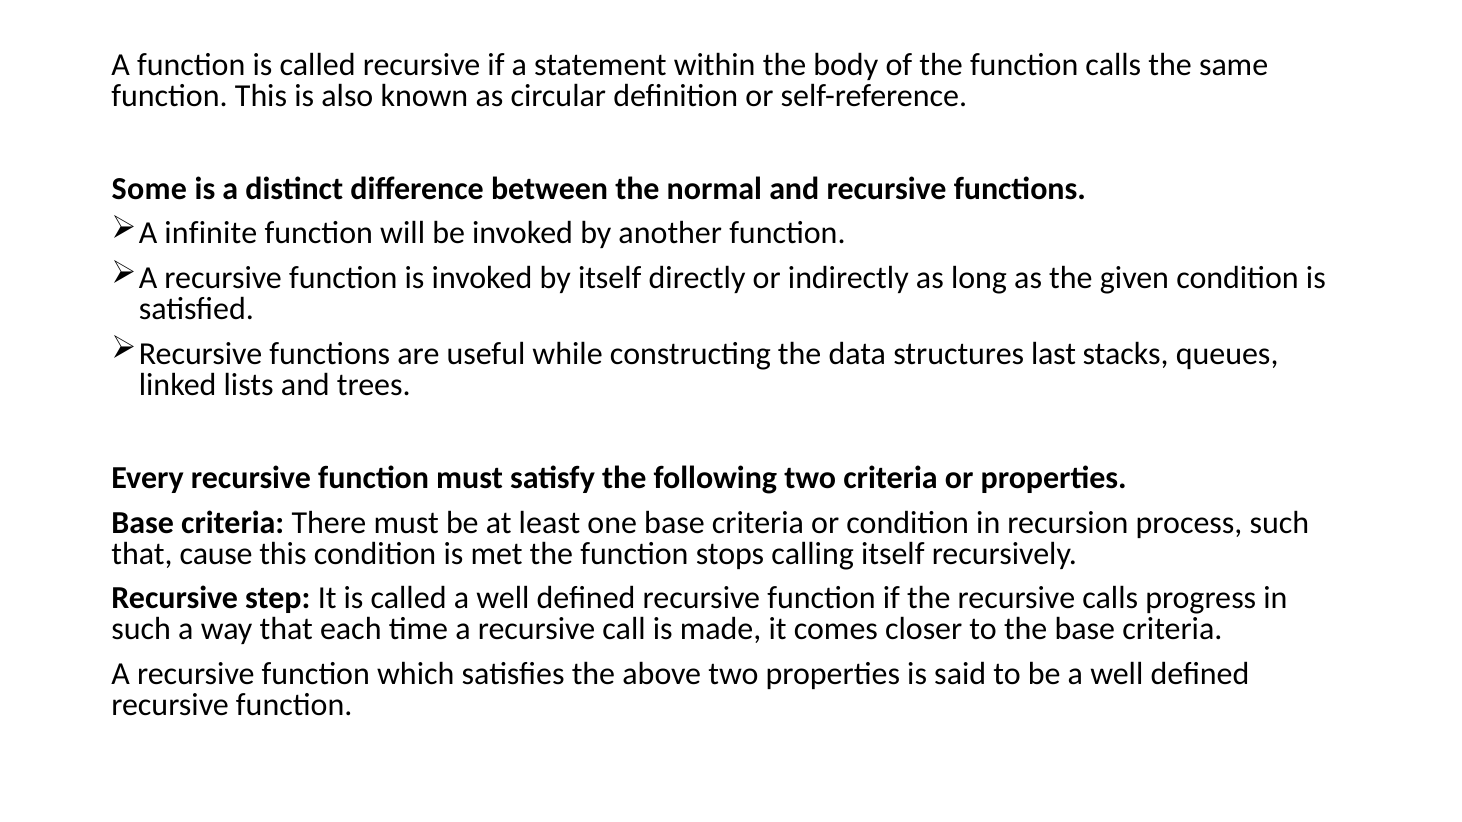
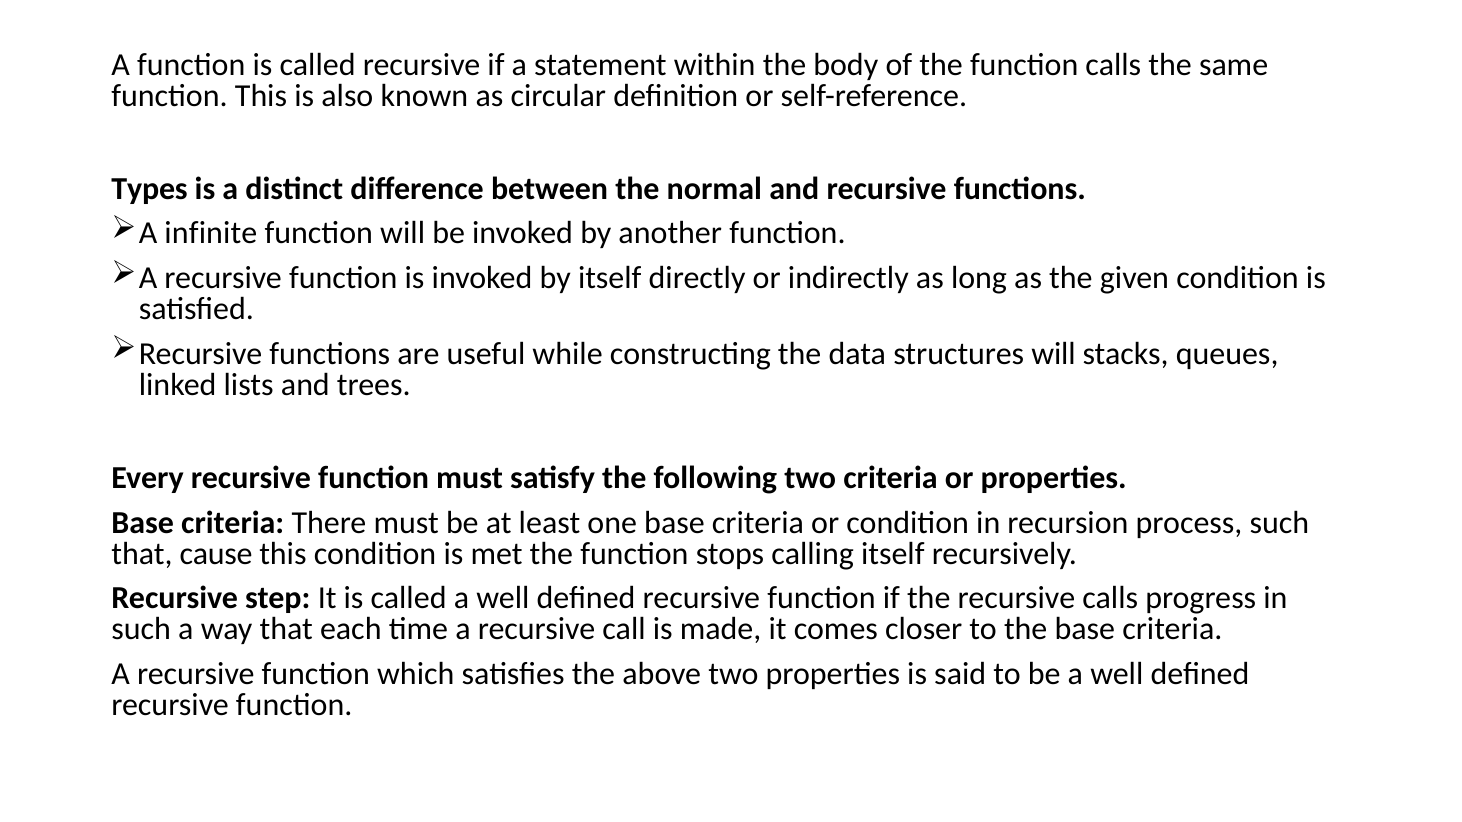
Some: Some -> Types
structures last: last -> will
